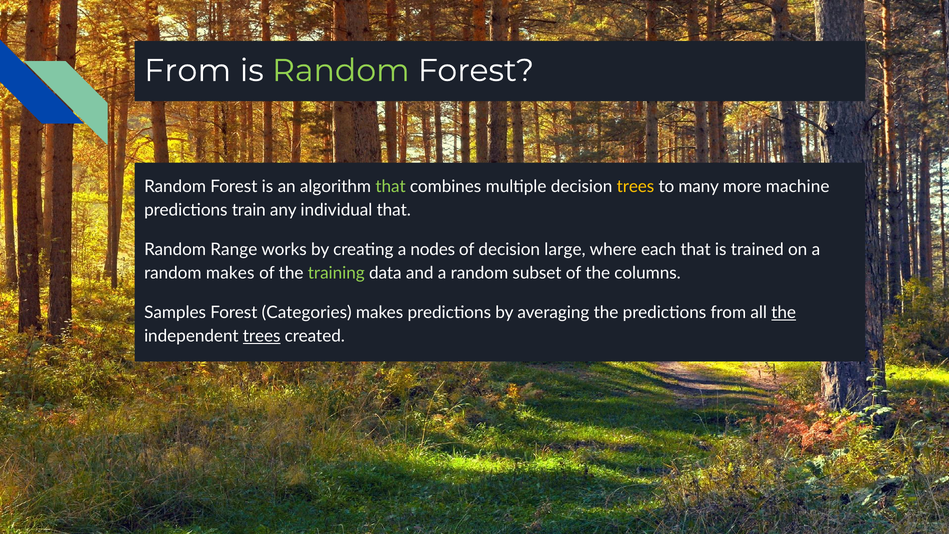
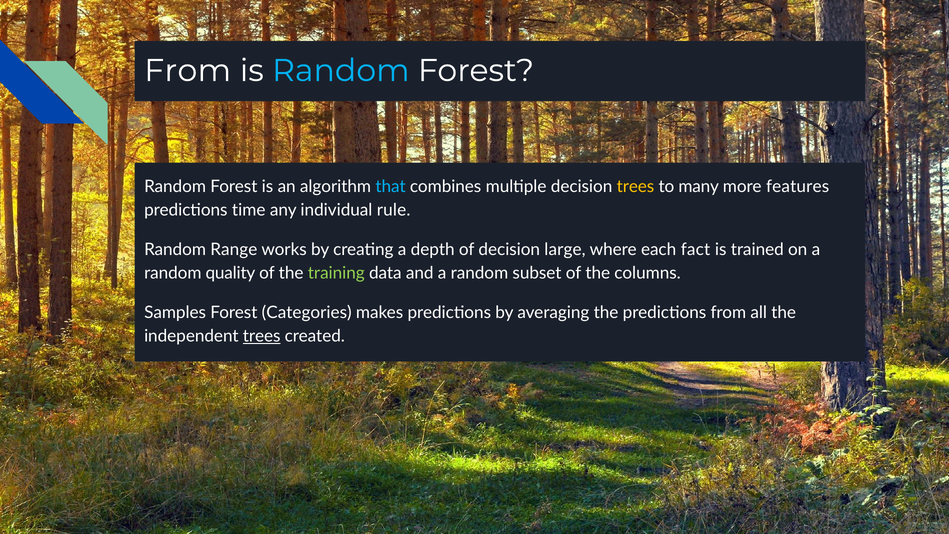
Random at (341, 71) colour: light green -> light blue
that at (391, 186) colour: light green -> light blue
machine: machine -> features
train: train -> time
individual that: that -> rule
nodes: nodes -> depth
each that: that -> fact
random makes: makes -> quality
the at (784, 313) underline: present -> none
